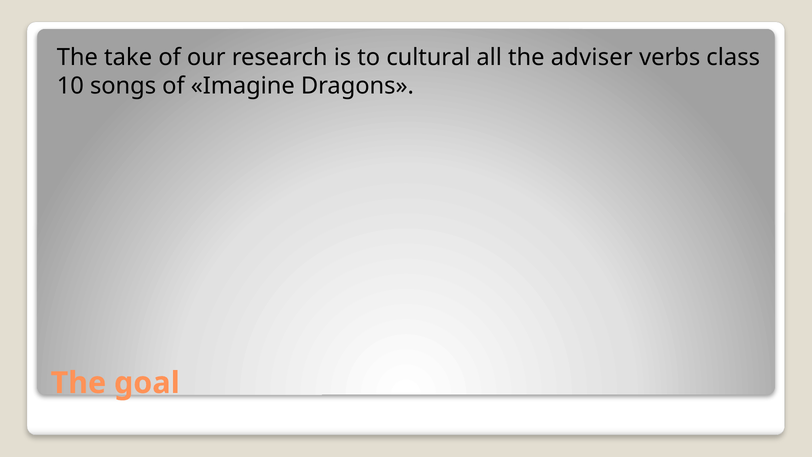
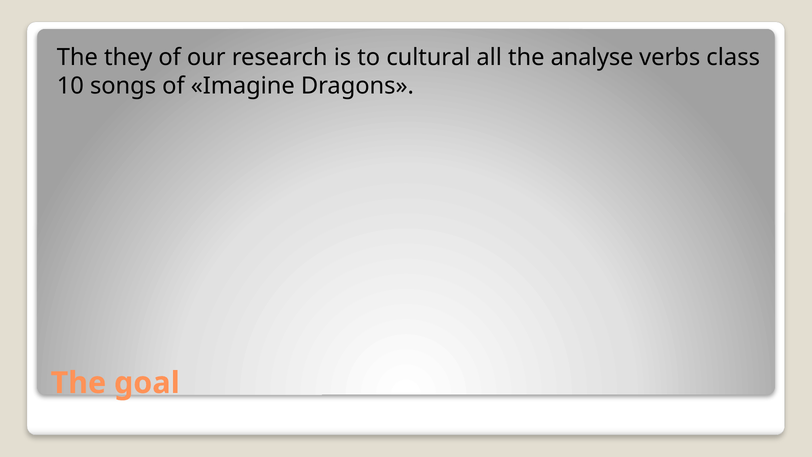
take: take -> they
adviser: adviser -> analyse
